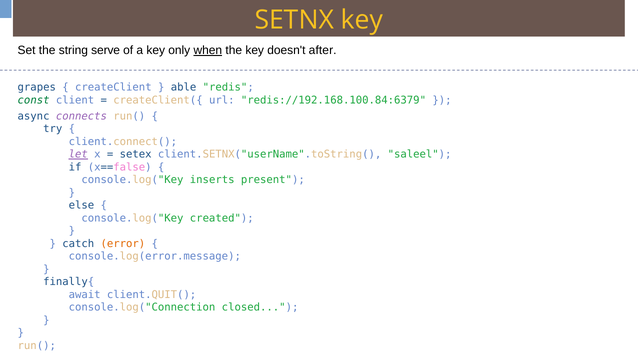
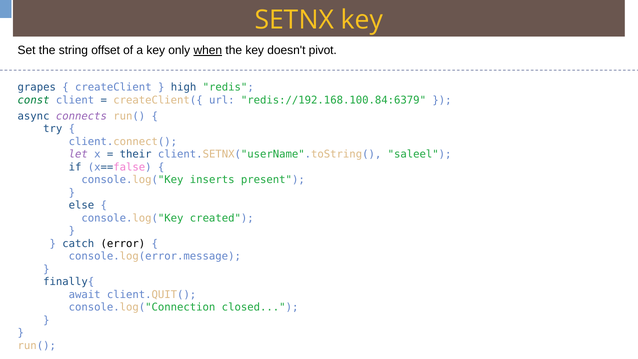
serve: serve -> offset
after: after -> pivot
able: able -> high
let underline: present -> none
setex: setex -> their
error colour: orange -> black
